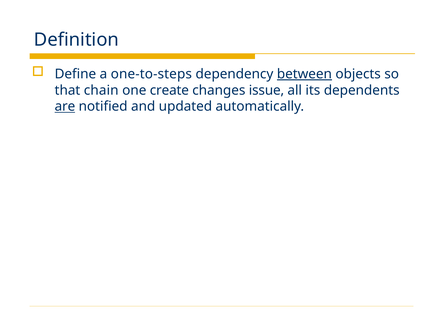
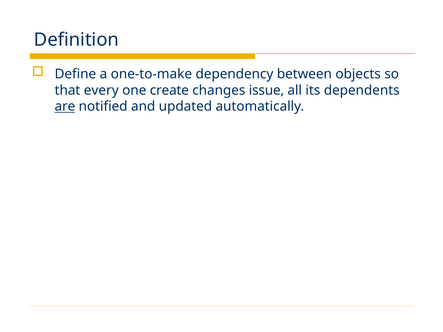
one-to-steps: one-to-steps -> one-to-make
between underline: present -> none
chain: chain -> every
